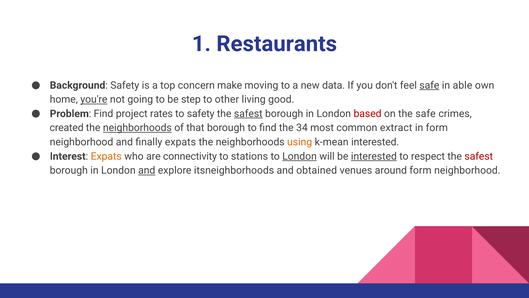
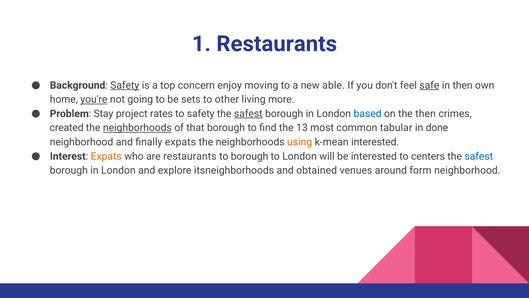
Safety at (125, 85) underline: none -> present
make: make -> enjoy
data: data -> able
in able: able -> then
step: step -> sets
good: good -> more
Problem Find: Find -> Stay
based colour: red -> blue
the safe: safe -> then
34: 34 -> 13
extract: extract -> tabular
in form: form -> done
are connectivity: connectivity -> restaurants
to stations: stations -> borough
London at (300, 156) underline: present -> none
interested at (374, 156) underline: present -> none
respect: respect -> centers
safest at (479, 156) colour: red -> blue
and at (147, 170) underline: present -> none
